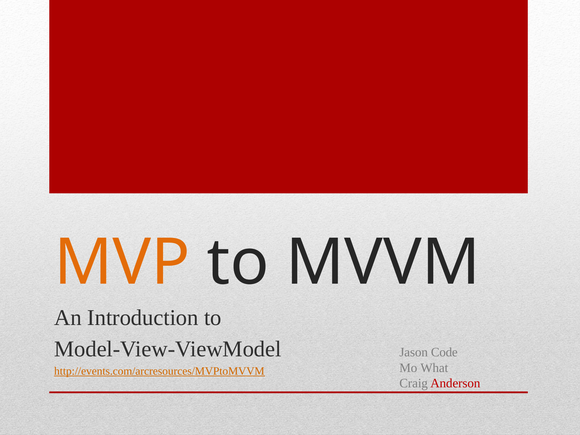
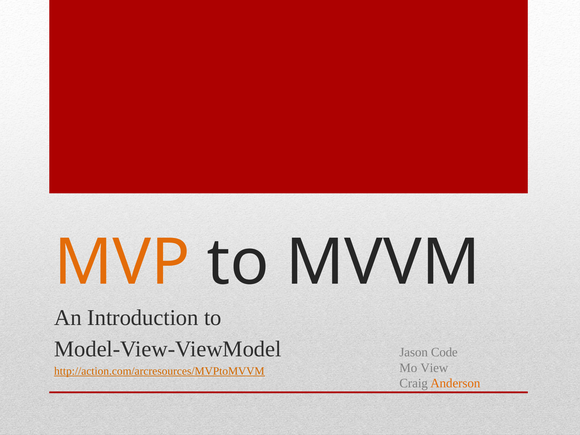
What: What -> View
http://events.com/arcresources/MVPtoMVVM: http://events.com/arcresources/MVPtoMVVM -> http://action.com/arcresources/MVPtoMVVM
Anderson colour: red -> orange
